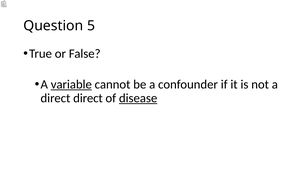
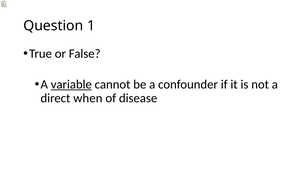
5: 5 -> 1
direct direct: direct -> when
disease underline: present -> none
